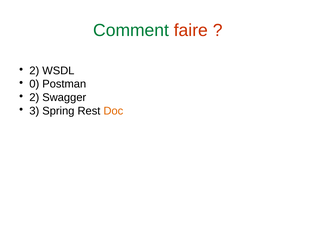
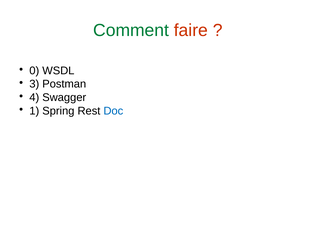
2 at (34, 71): 2 -> 0
0: 0 -> 3
2 at (34, 97): 2 -> 4
3: 3 -> 1
Doc colour: orange -> blue
